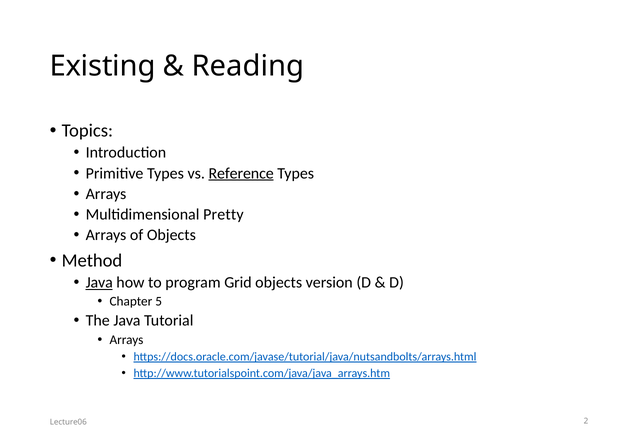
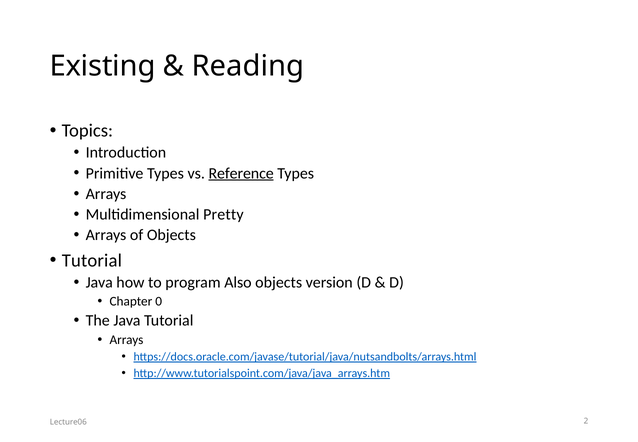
Method at (92, 260): Method -> Tutorial
Java at (99, 282) underline: present -> none
Grid: Grid -> Also
5: 5 -> 0
